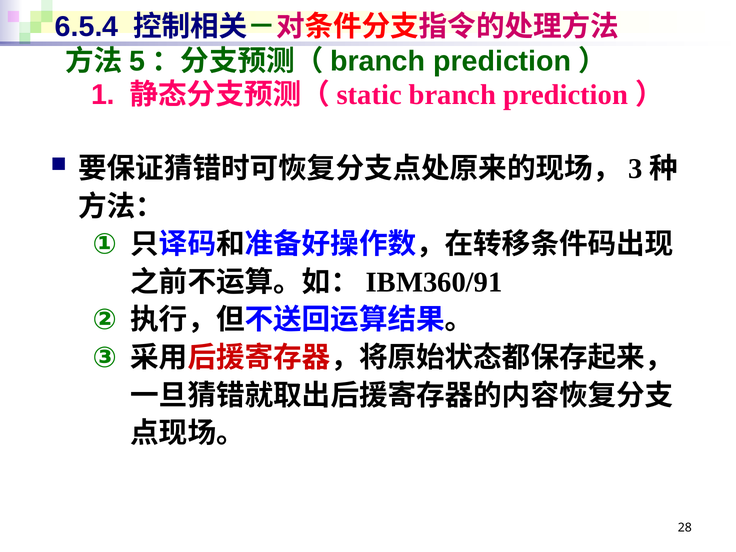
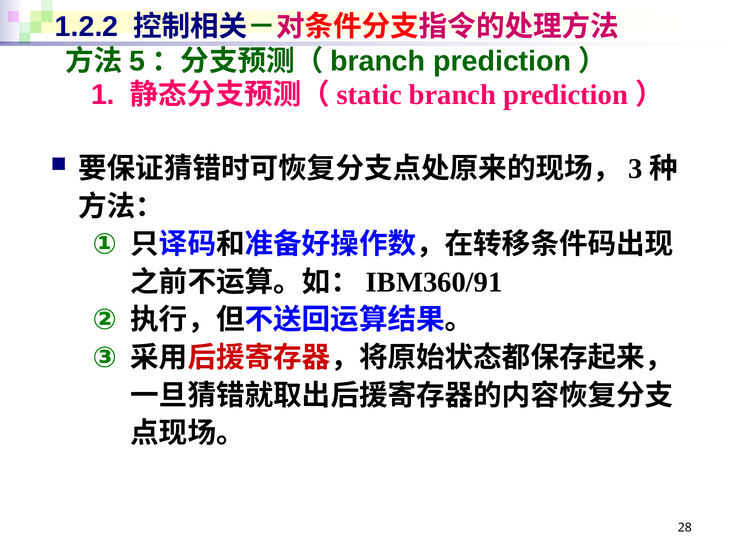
6.5.4: 6.5.4 -> 1.2.2
